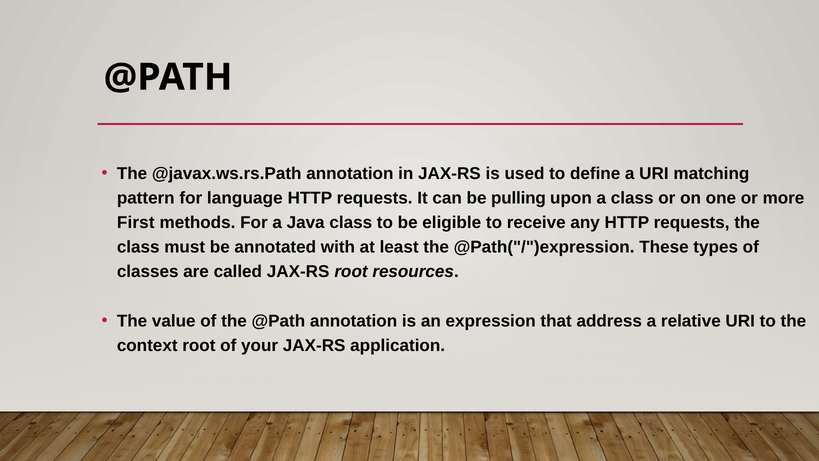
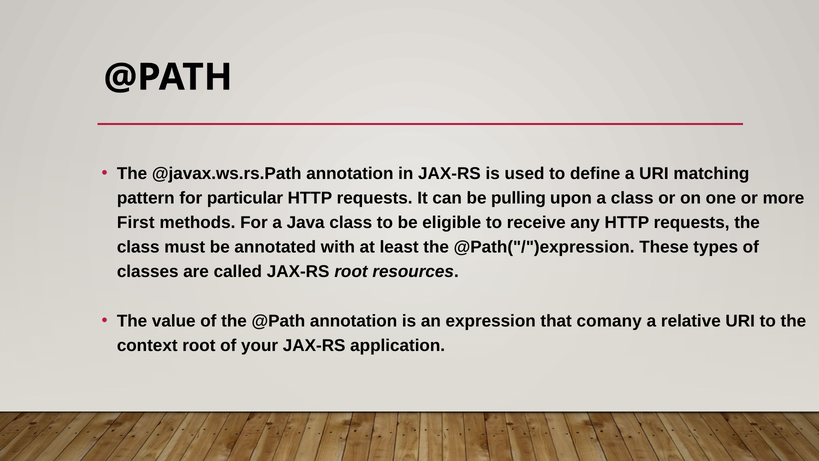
language: language -> particular
address: address -> comany
